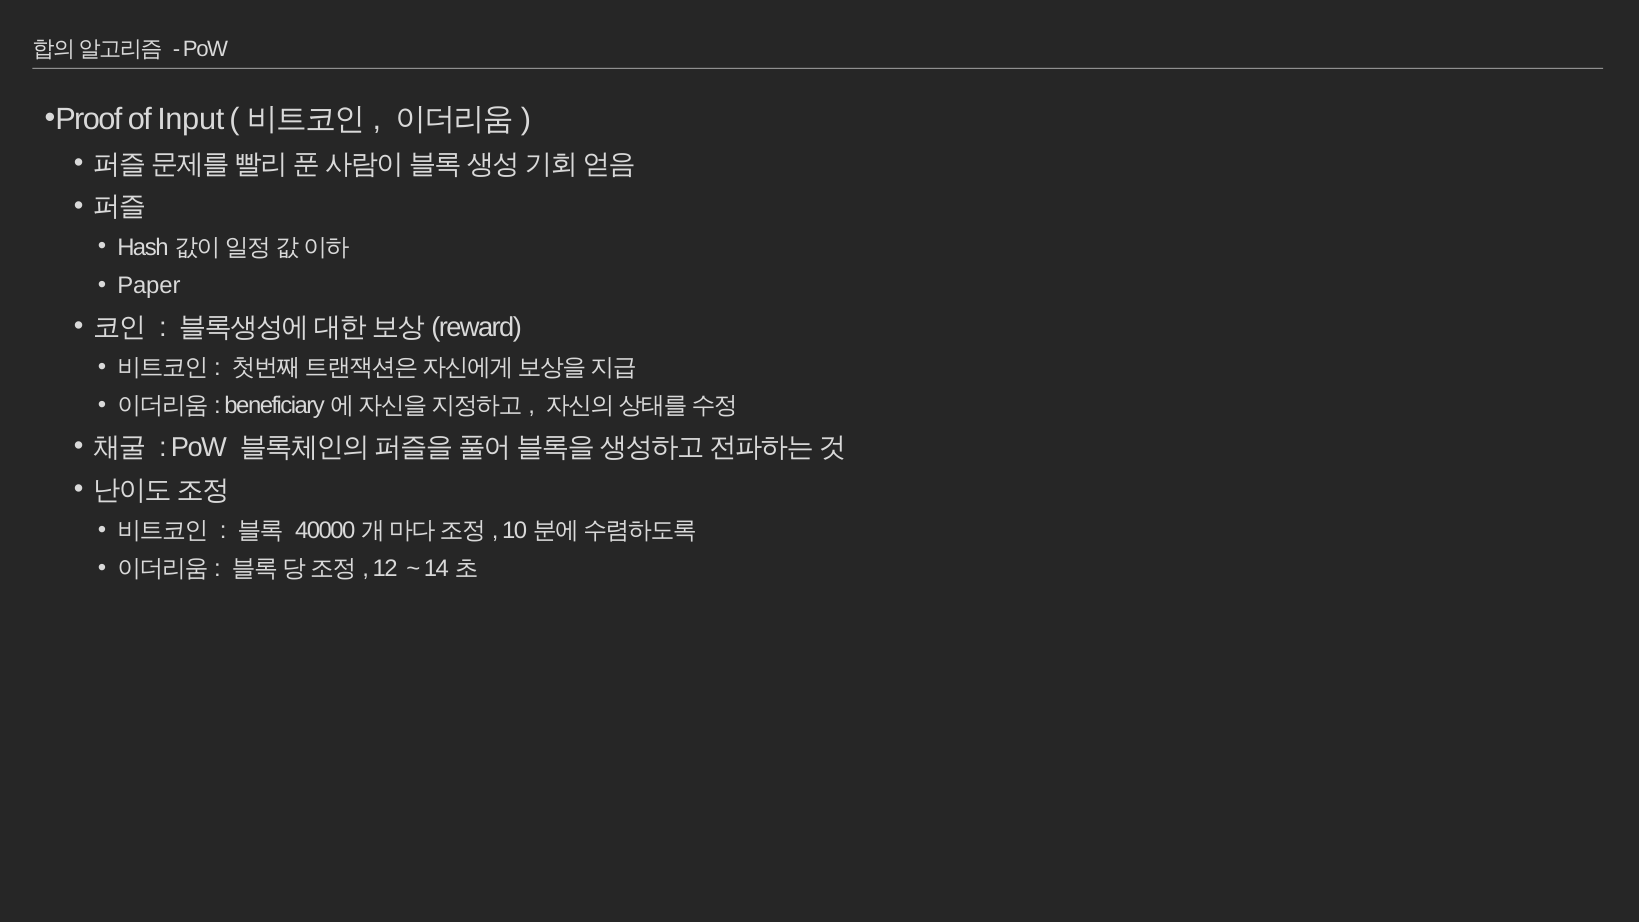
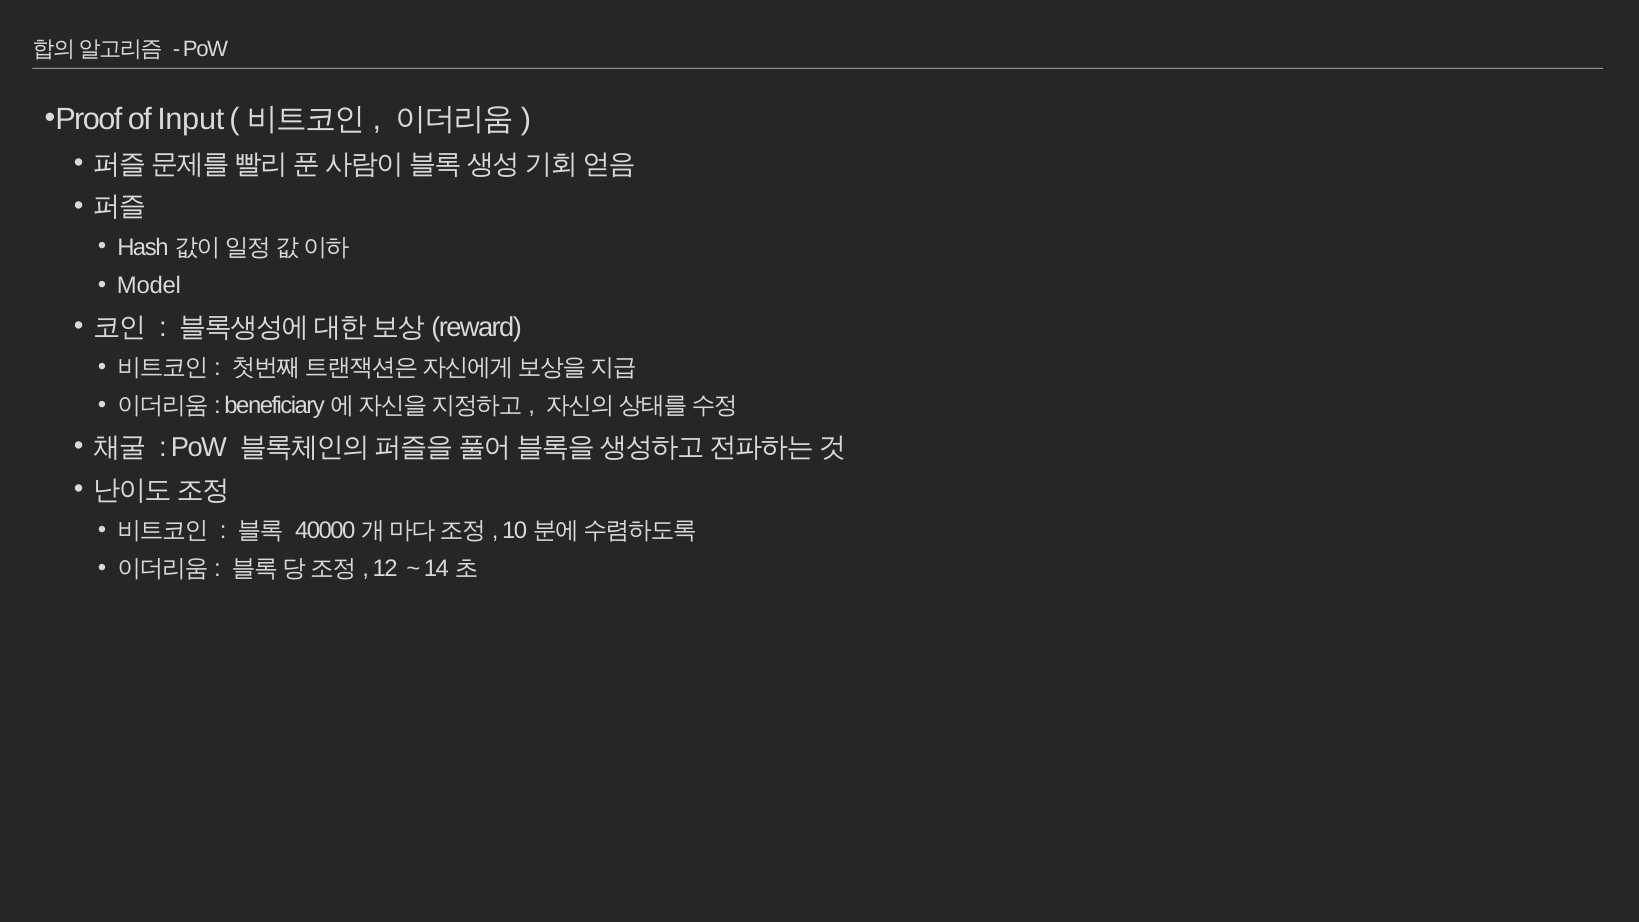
Paper: Paper -> Model
